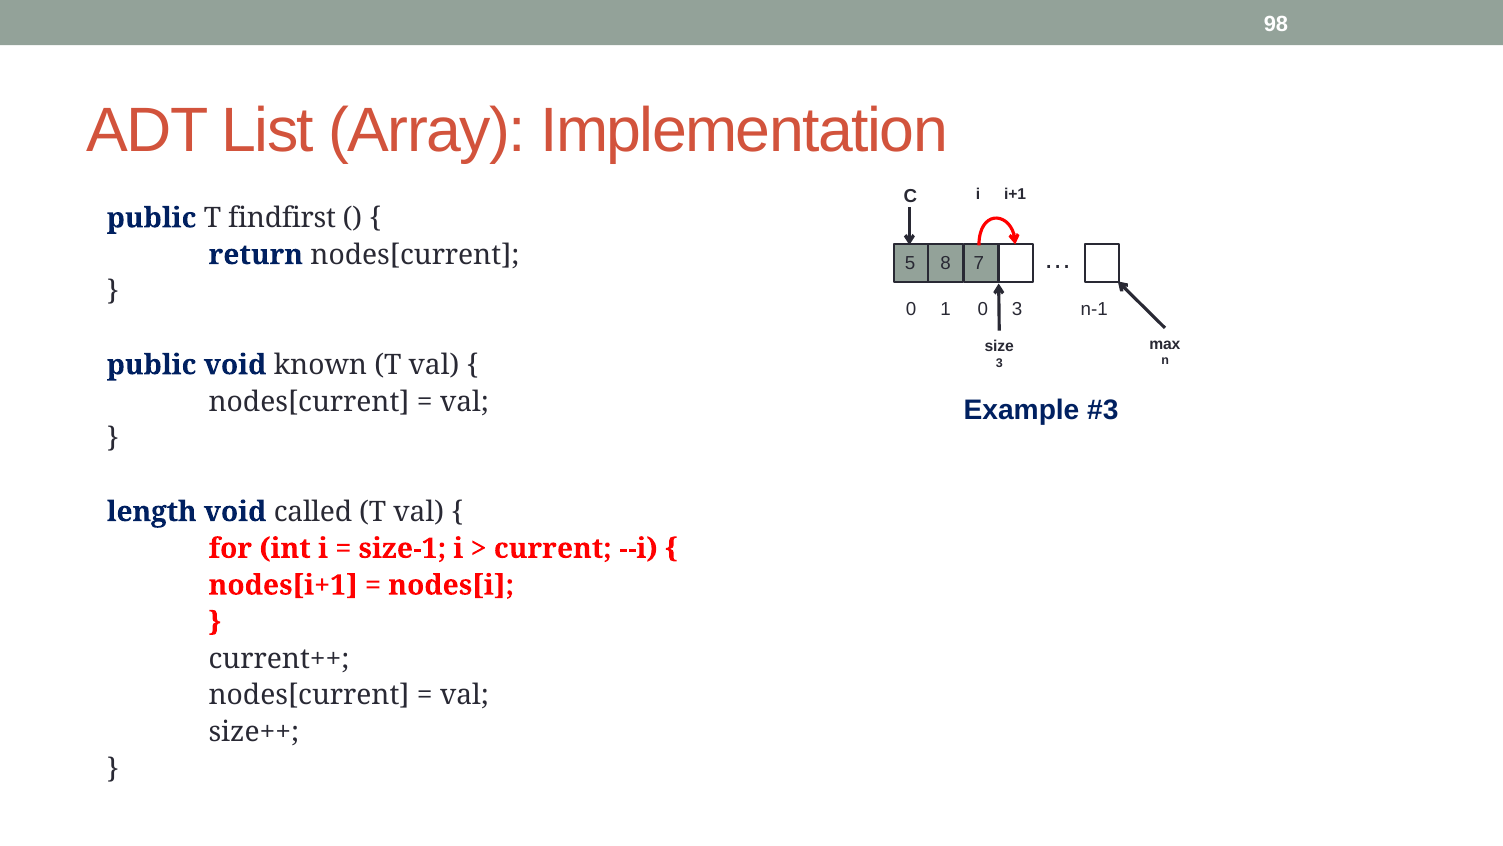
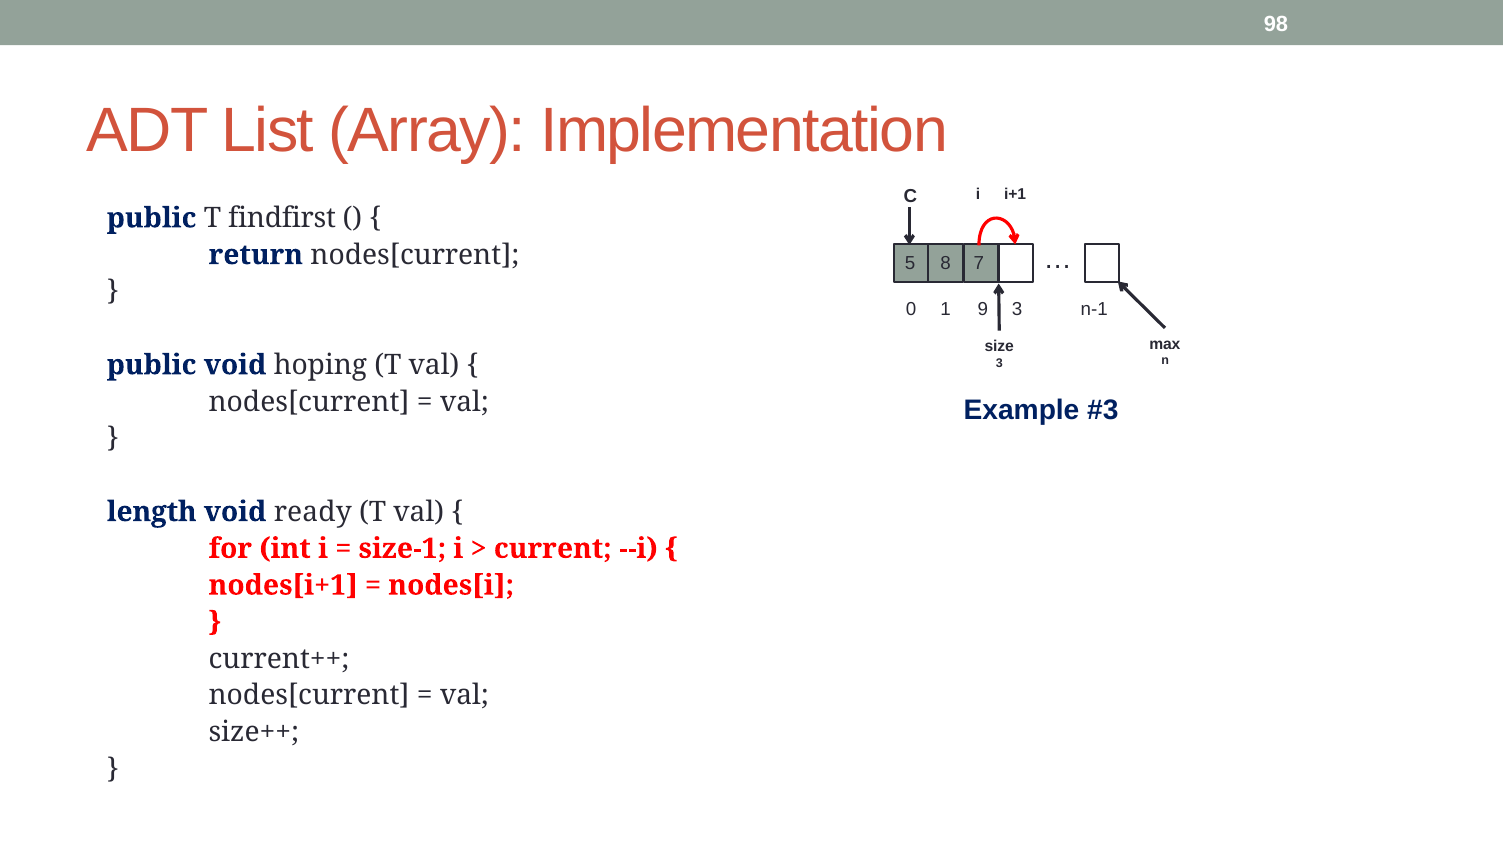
1 0: 0 -> 9
known: known -> hoping
called: called -> ready
